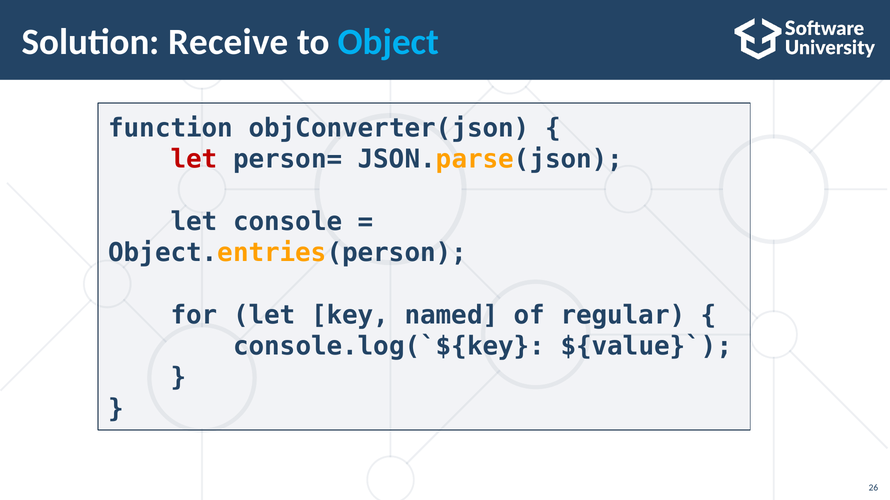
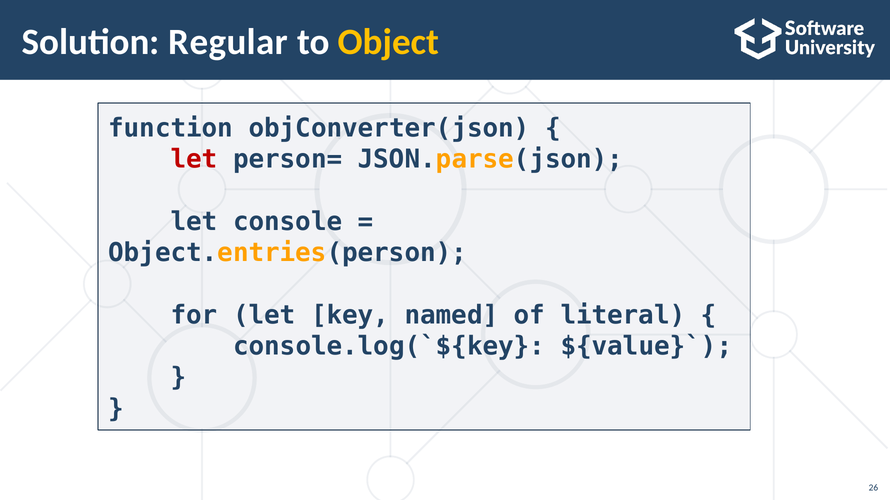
Receive: Receive -> Regular
Object colour: light blue -> yellow
regular: regular -> literal
